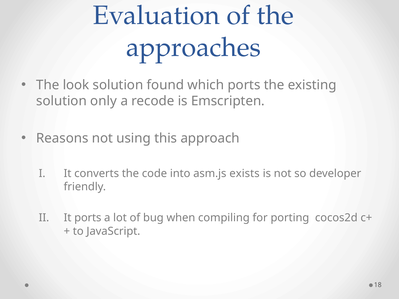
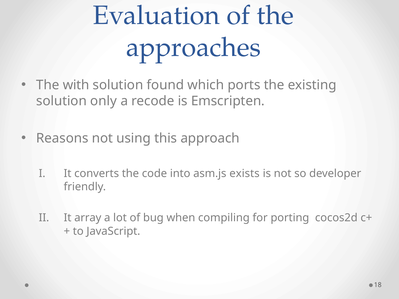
look: look -> with
It ports: ports -> array
